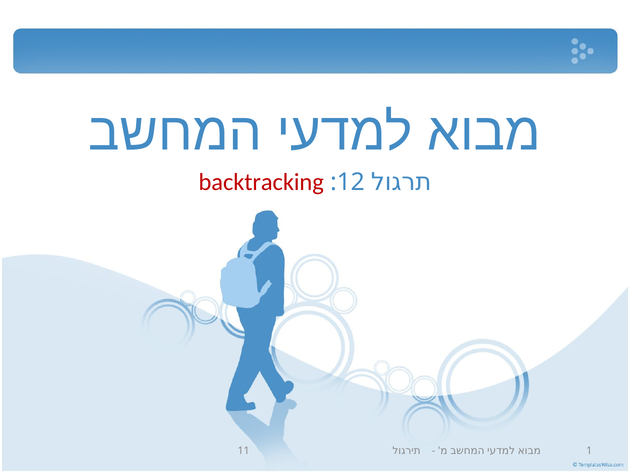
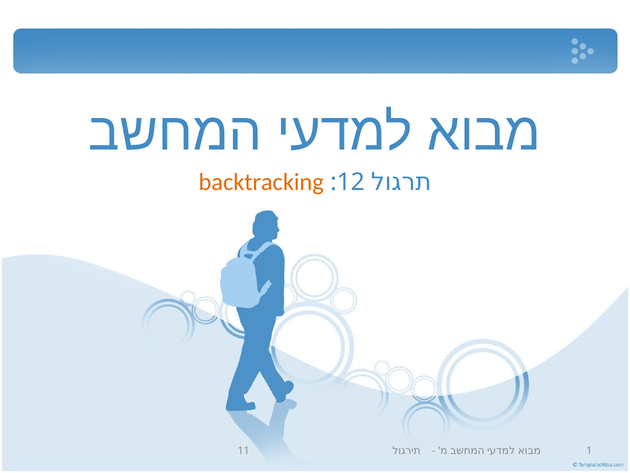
backtracking colour: red -> orange
